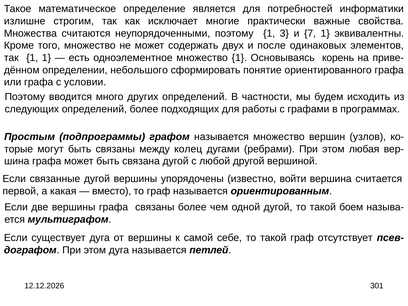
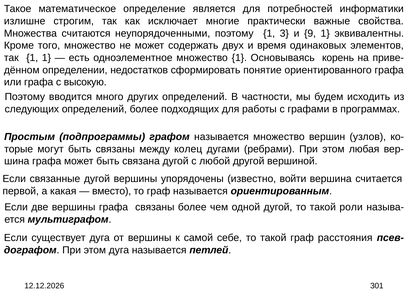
7: 7 -> 9
после: после -> время
небольшого: небольшого -> недостатков
условии: условии -> высокую
боем: боем -> роли
отсутствует: отсутствует -> расстояния
